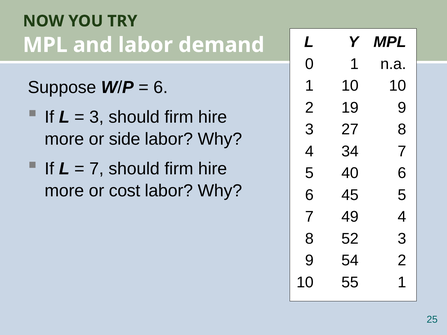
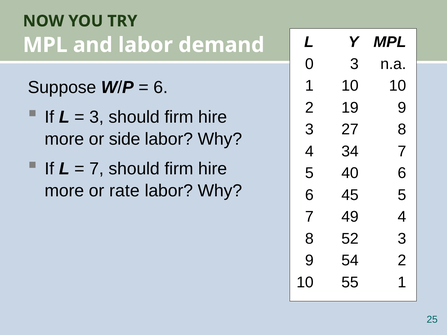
0 1: 1 -> 3
cost: cost -> rate
